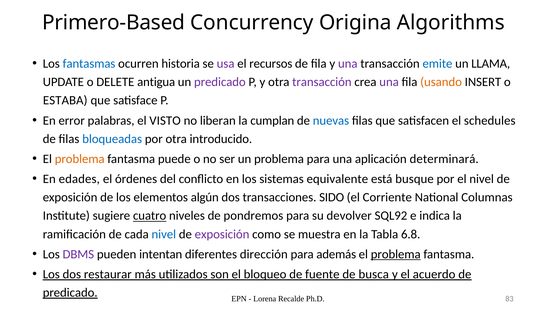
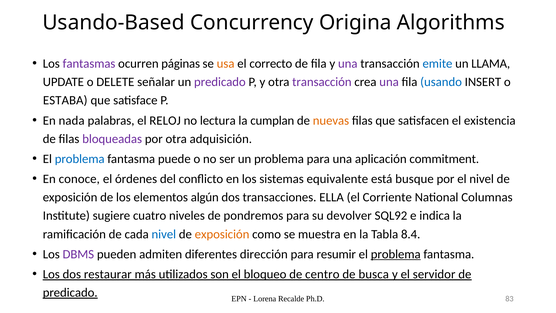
Primero-Based: Primero-Based -> Usando-Based
fantasmas colour: blue -> purple
historia: historia -> páginas
usa colour: purple -> orange
recursos: recursos -> correcto
antigua: antigua -> señalar
usando colour: orange -> blue
error: error -> nada
VISTO: VISTO -> RELOJ
liberan: liberan -> lectura
nuevas colour: blue -> orange
schedules: schedules -> existencia
bloqueadas colour: blue -> purple
introducido: introducido -> adquisición
problema at (80, 159) colour: orange -> blue
determinará: determinará -> commitment
edades: edades -> conoce
SIDO: SIDO -> ELLA
cuatro underline: present -> none
exposición at (222, 234) colour: purple -> orange
6.8: 6.8 -> 8.4
intentan: intentan -> admiten
además: además -> resumir
fuente: fuente -> centro
acuerdo: acuerdo -> servidor
